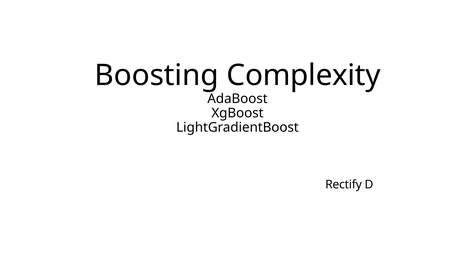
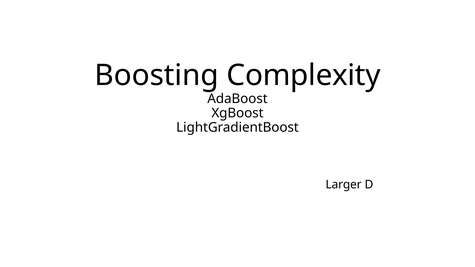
Rectify: Rectify -> Larger
